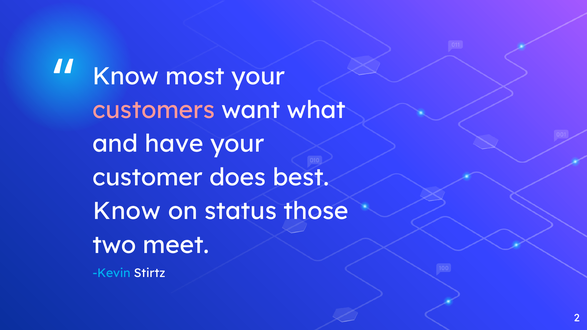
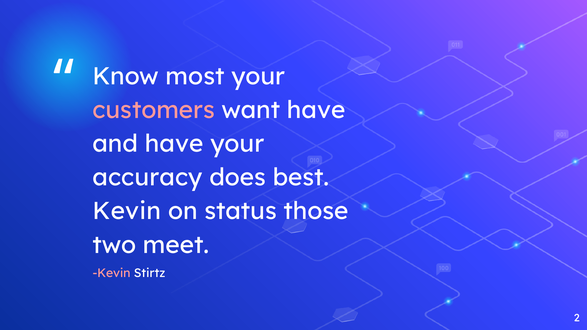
want what: what -> have
customer: customer -> accuracy
Know at (127, 211): Know -> Kevin
Kevin at (112, 273) colour: light blue -> pink
